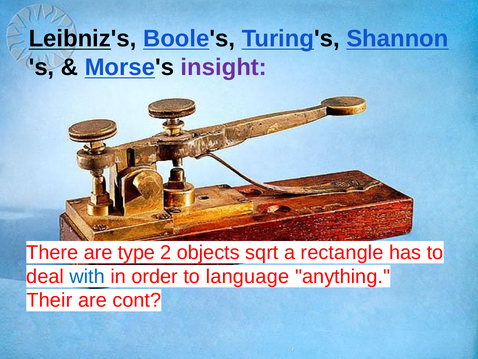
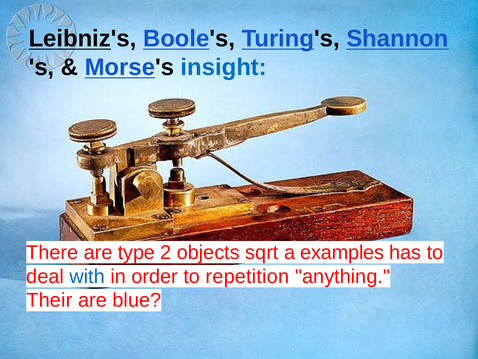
insight colour: purple -> blue
rectangle: rectangle -> examples
language: language -> repetition
cont: cont -> blue
